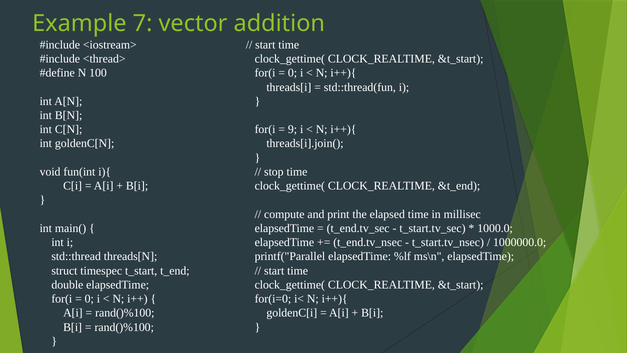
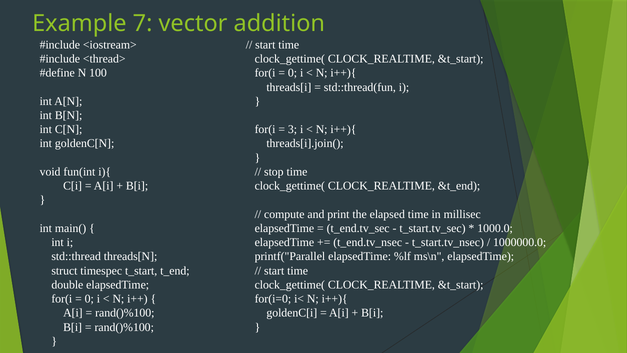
9: 9 -> 3
